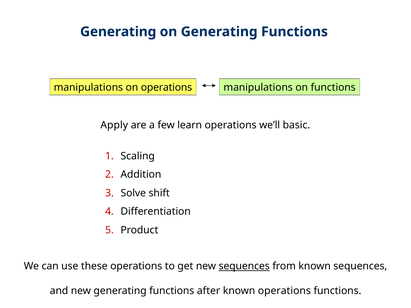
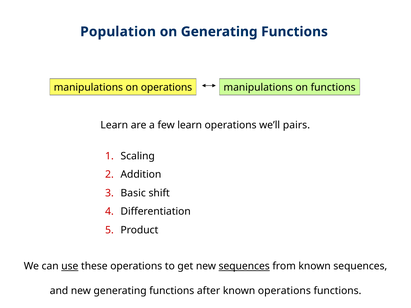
Generating at (118, 32): Generating -> Population
Apply at (114, 125): Apply -> Learn
basic: basic -> pairs
Solve: Solve -> Basic
use underline: none -> present
